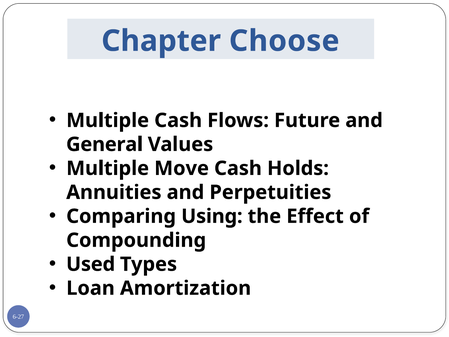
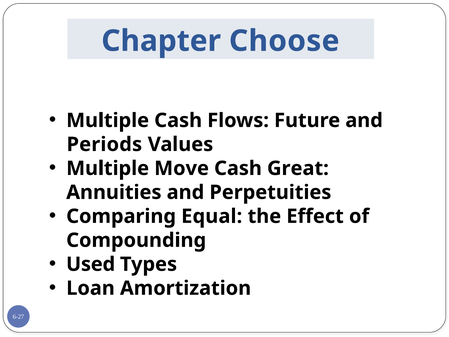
General: General -> Periods
Holds: Holds -> Great
Using: Using -> Equal
